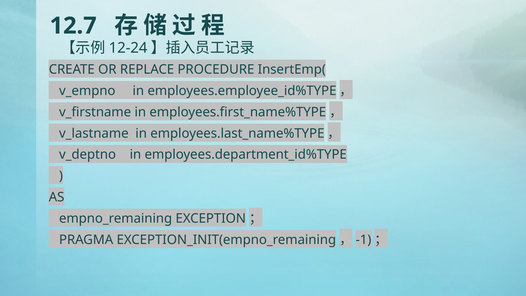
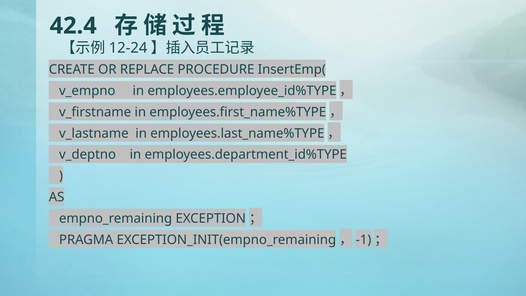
12.7: 12.7 -> 42.4
